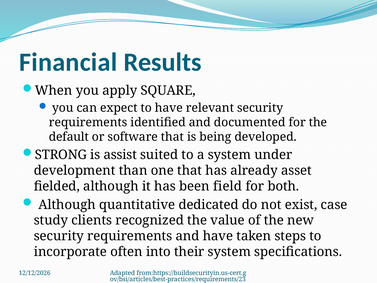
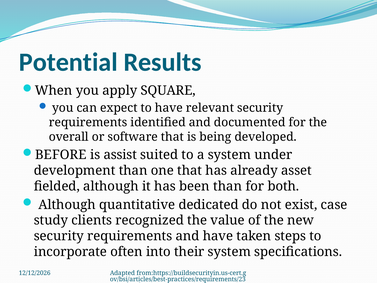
Financial: Financial -> Potential
default: default -> overall
STRONG: STRONG -> BEFORE
been field: field -> than
